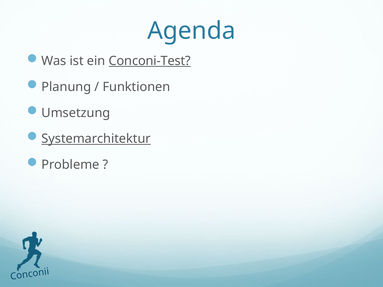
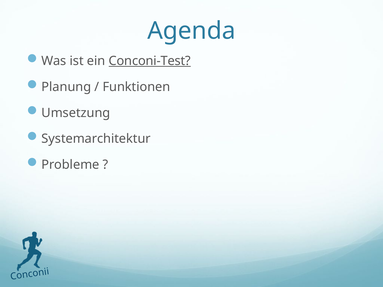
Systemarchitektur underline: present -> none
